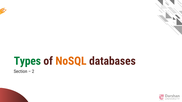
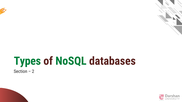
NoSQL colour: orange -> green
